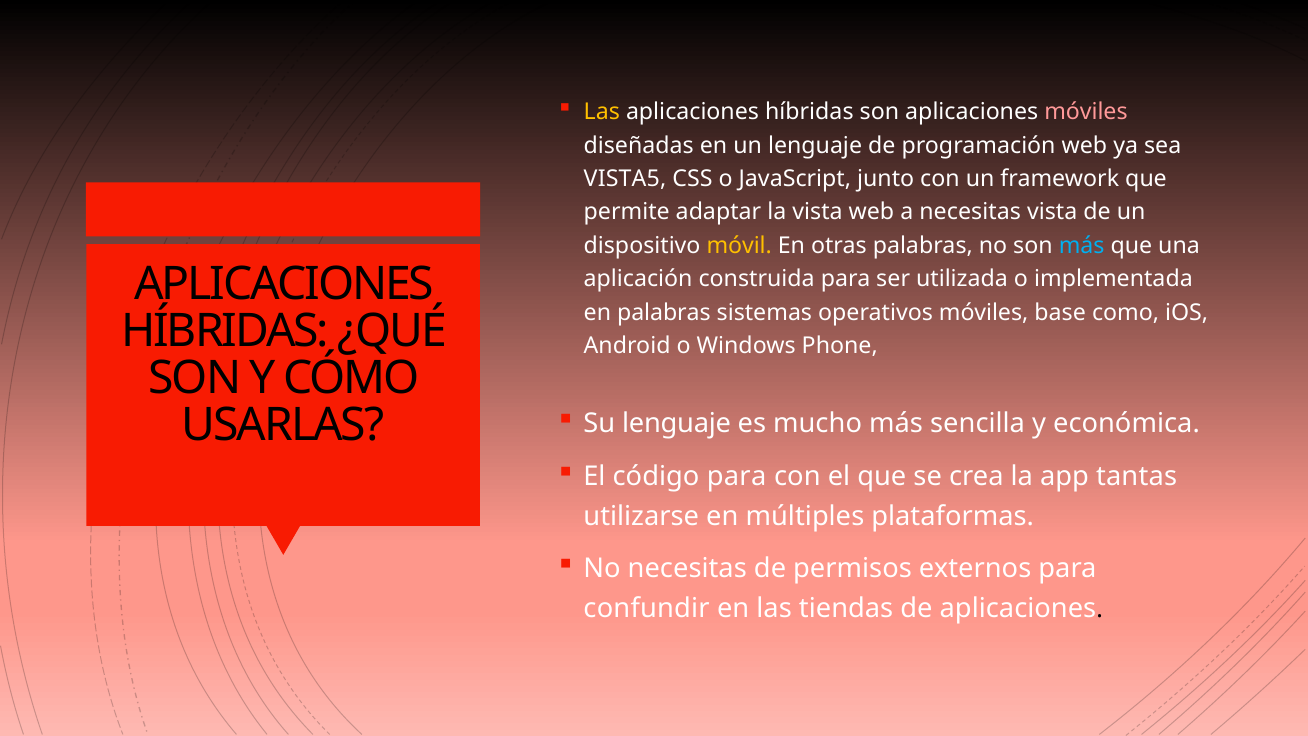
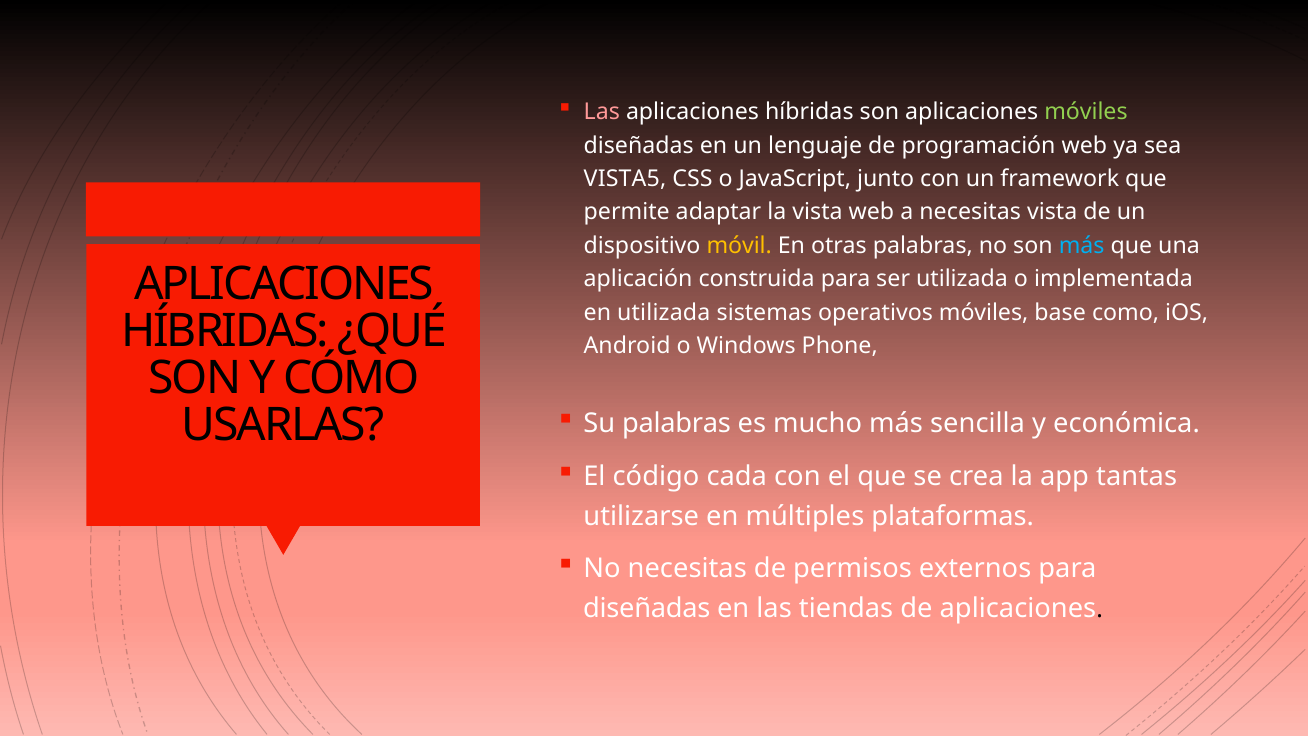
Las at (602, 112) colour: yellow -> pink
móviles at (1086, 112) colour: pink -> light green
en palabras: palabras -> utilizada
Su lenguaje: lenguaje -> palabras
código para: para -> cada
confundir at (647, 608): confundir -> diseñadas
